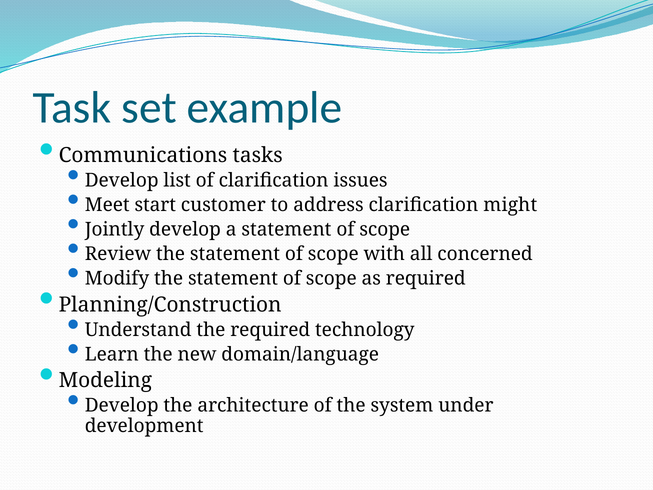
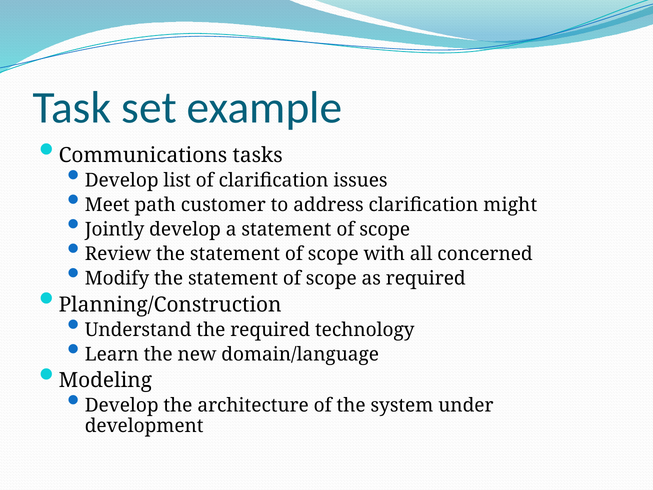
start: start -> path
